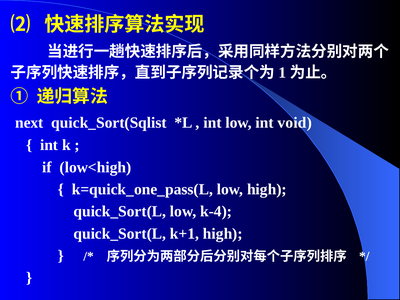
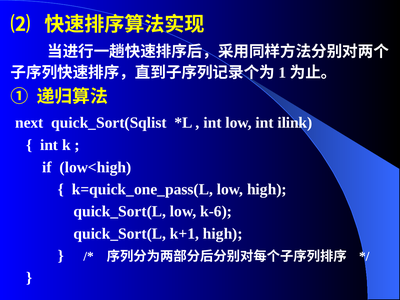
void: void -> ilink
k-4: k-4 -> k-6
